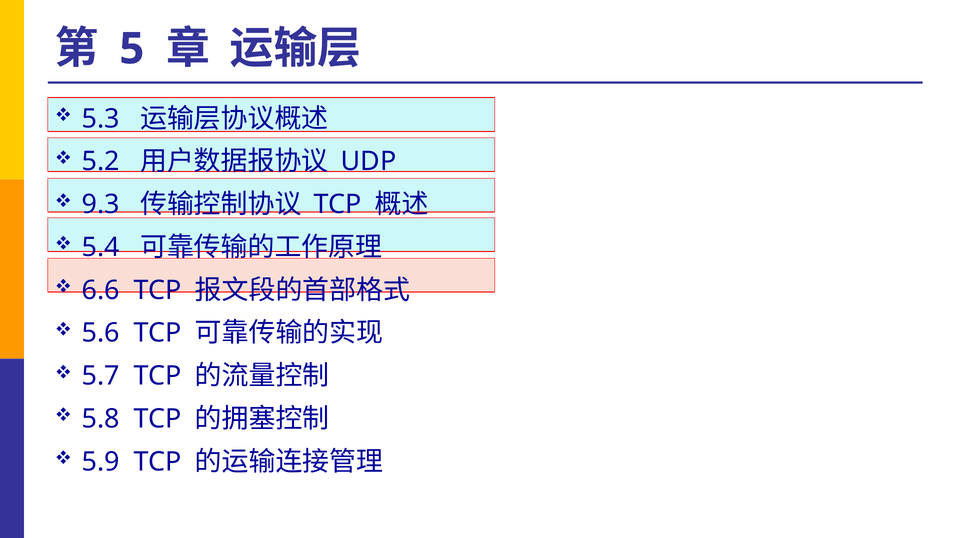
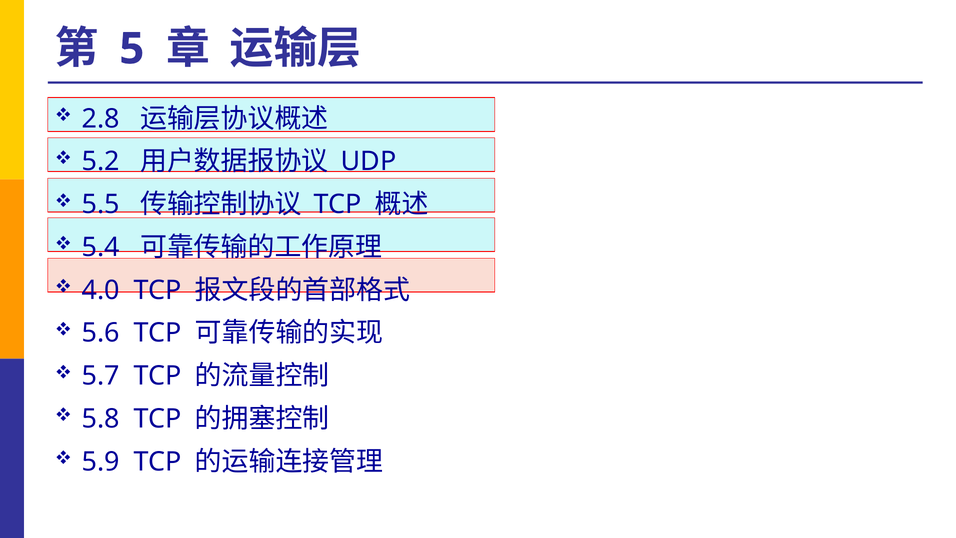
5.3: 5.3 -> 2.8
9.3: 9.3 -> 5.5
6.6: 6.6 -> 4.0
